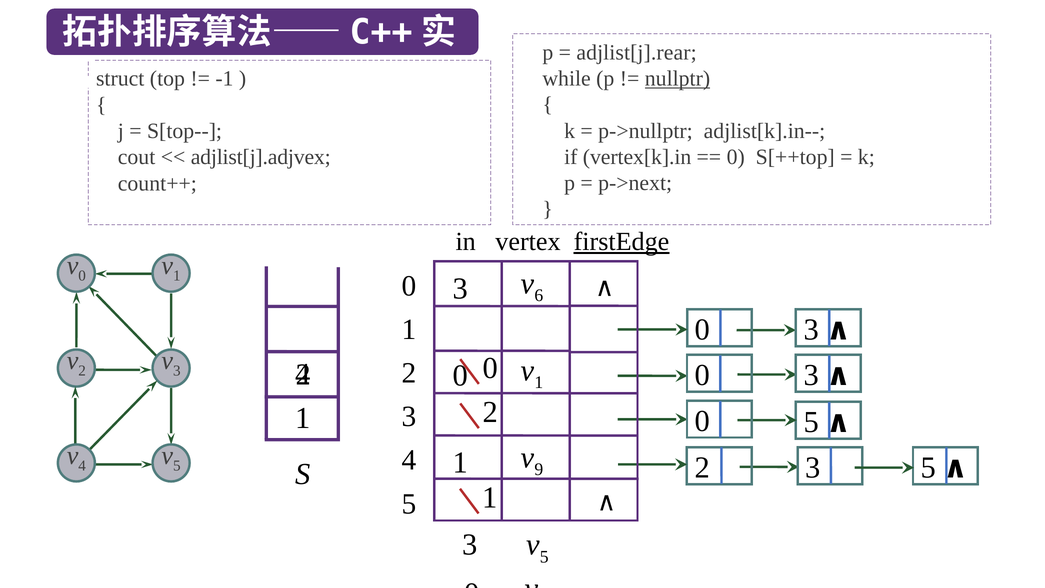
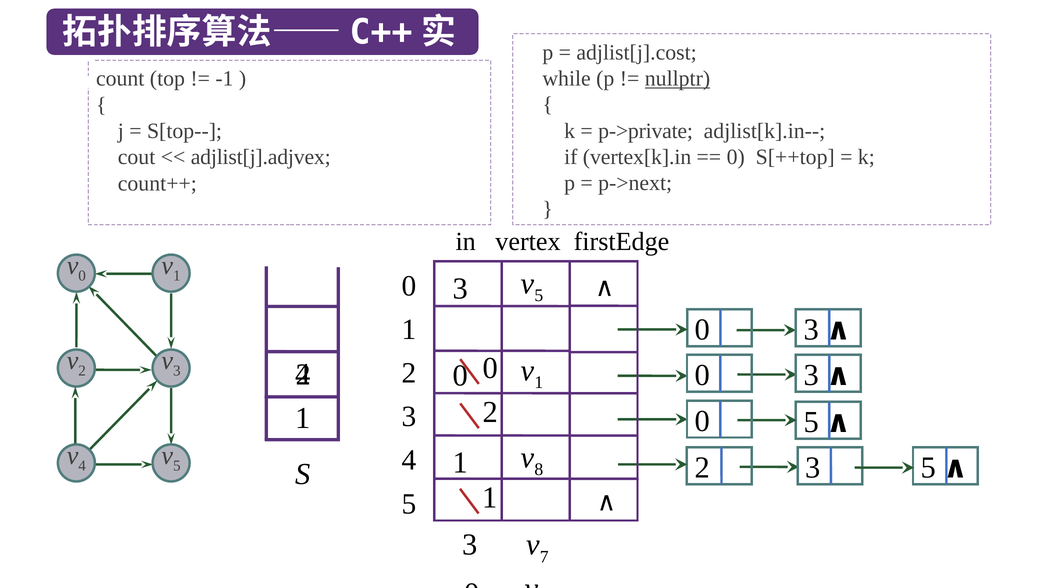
adjlist[j].rear: adjlist[j].rear -> adjlist[j].cost
struct: struct -> count
p->nullptr: p->nullptr -> p->private
firstEdge underline: present -> none
6 at (539, 295): 6 -> 5
9: 9 -> 8
5 at (544, 557): 5 -> 7
